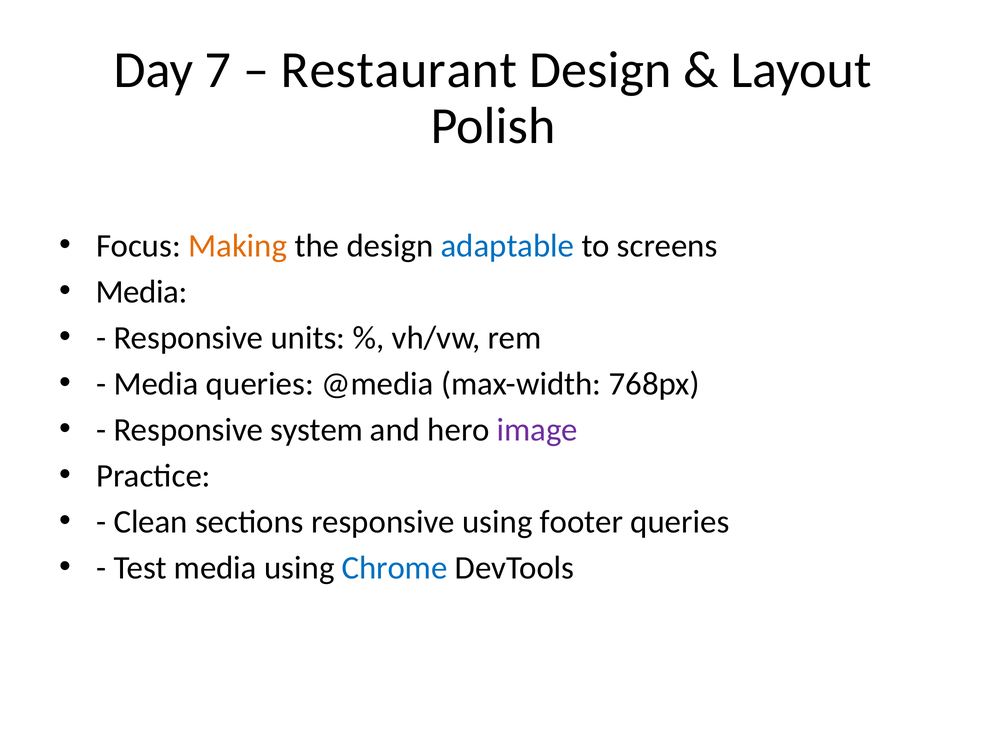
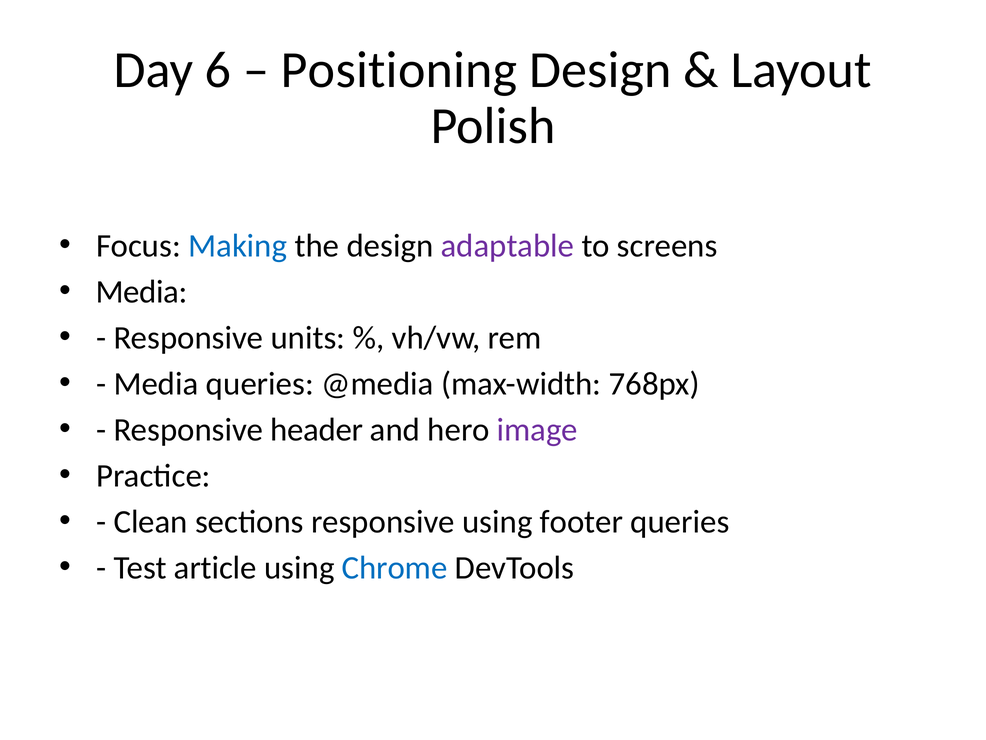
7: 7 -> 6
Restaurant: Restaurant -> Positioning
Making colour: orange -> blue
adaptable colour: blue -> purple
system: system -> header
Test media: media -> article
